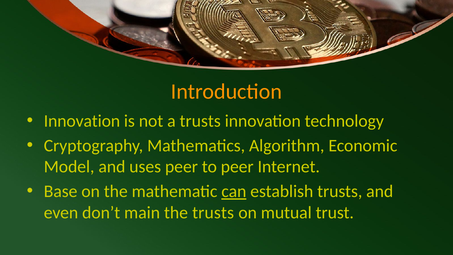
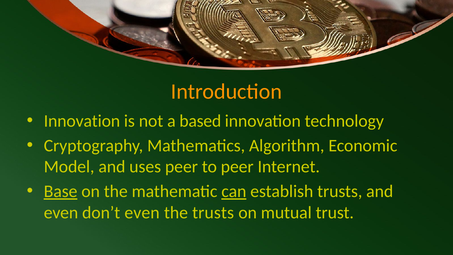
a trusts: trusts -> based
Base underline: none -> present
don’t main: main -> even
